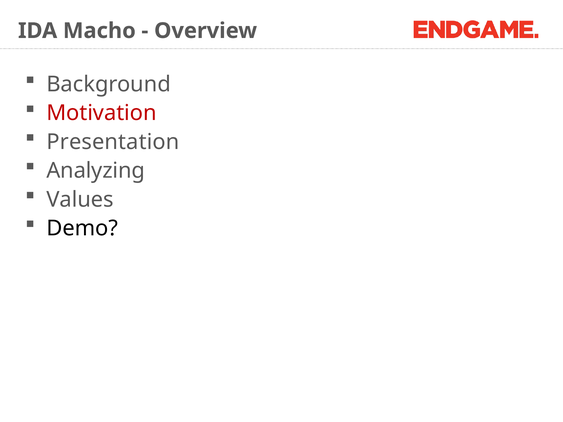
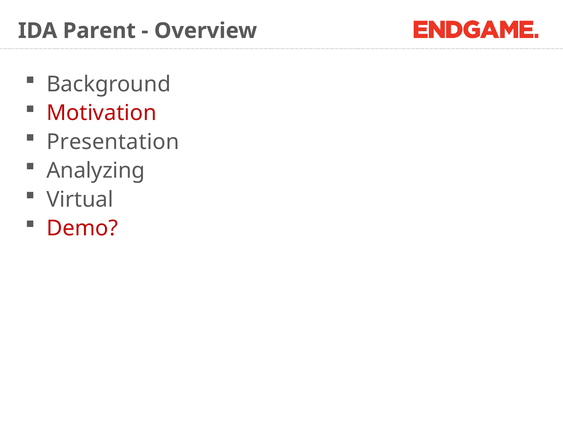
Macho: Macho -> Parent
Values: Values -> Virtual
Demo colour: black -> red
